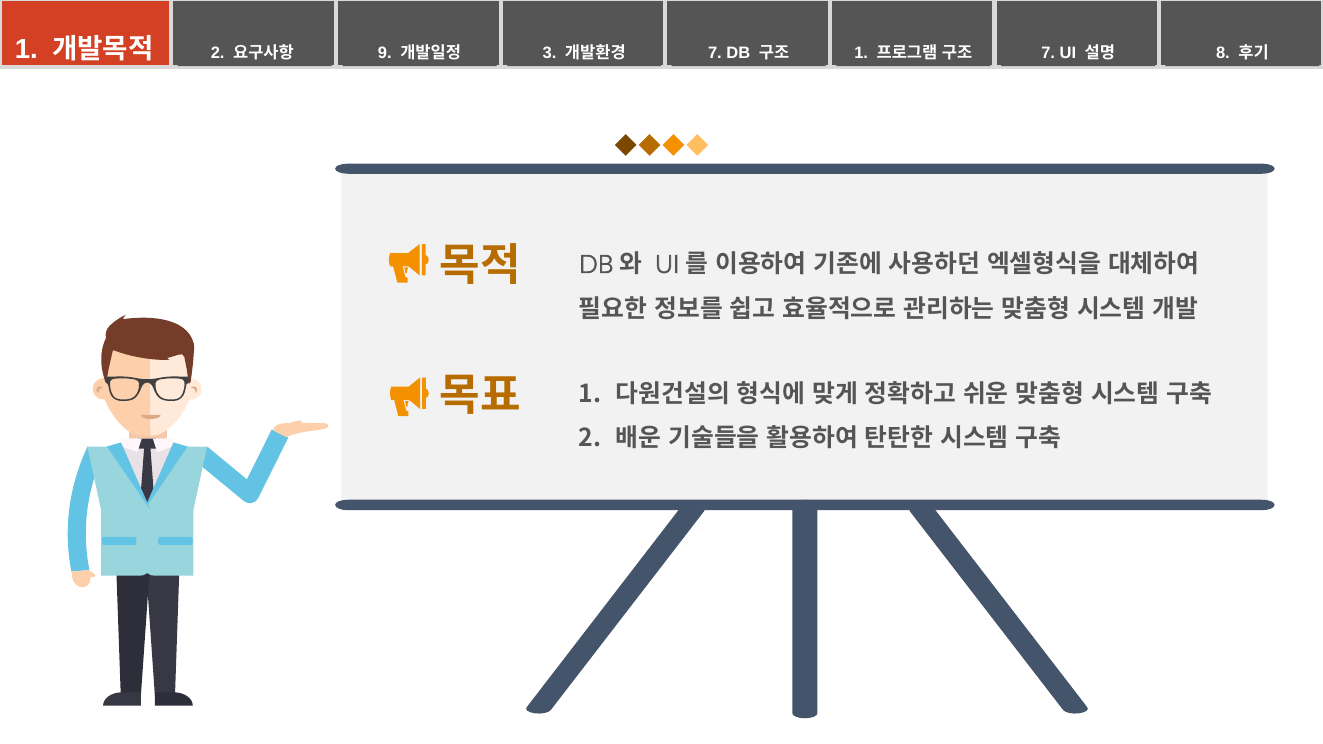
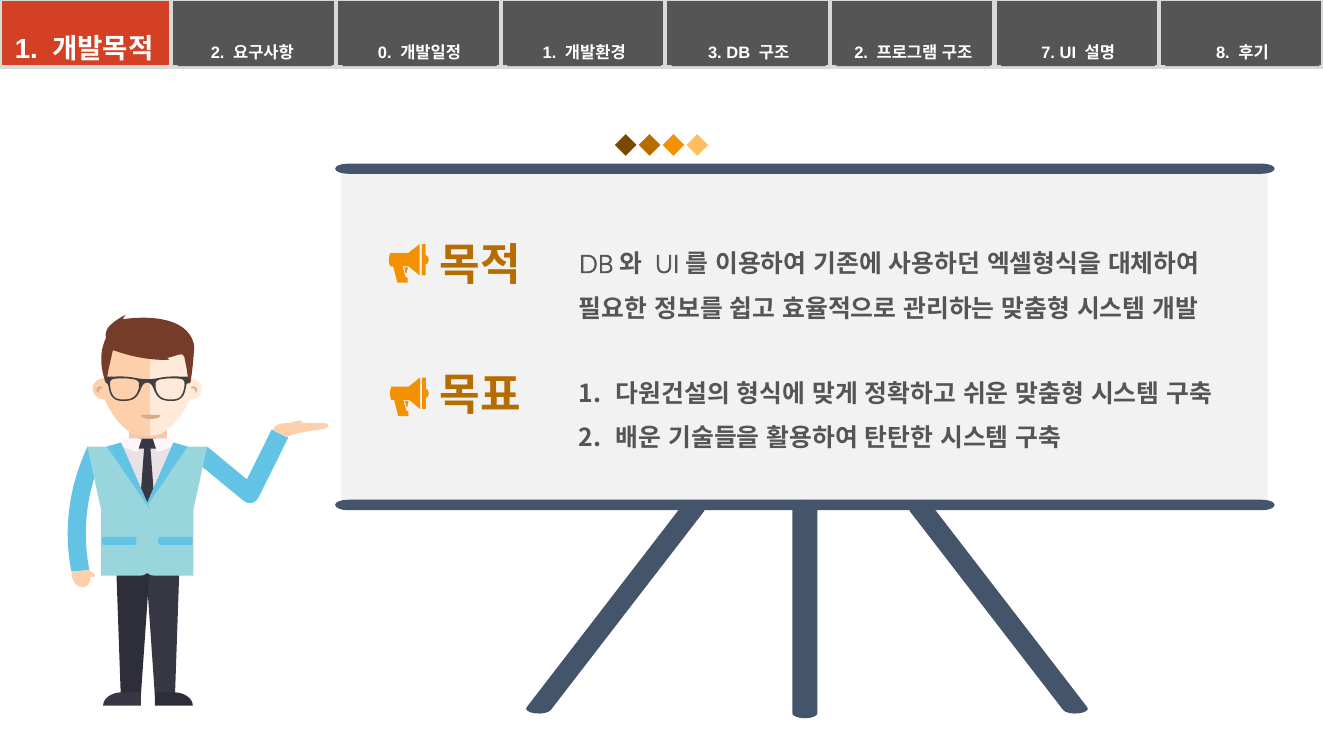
9: 9 -> 0
3 at (550, 53): 3 -> 1
7 at (715, 53): 7 -> 3
1 at (861, 53): 1 -> 2
